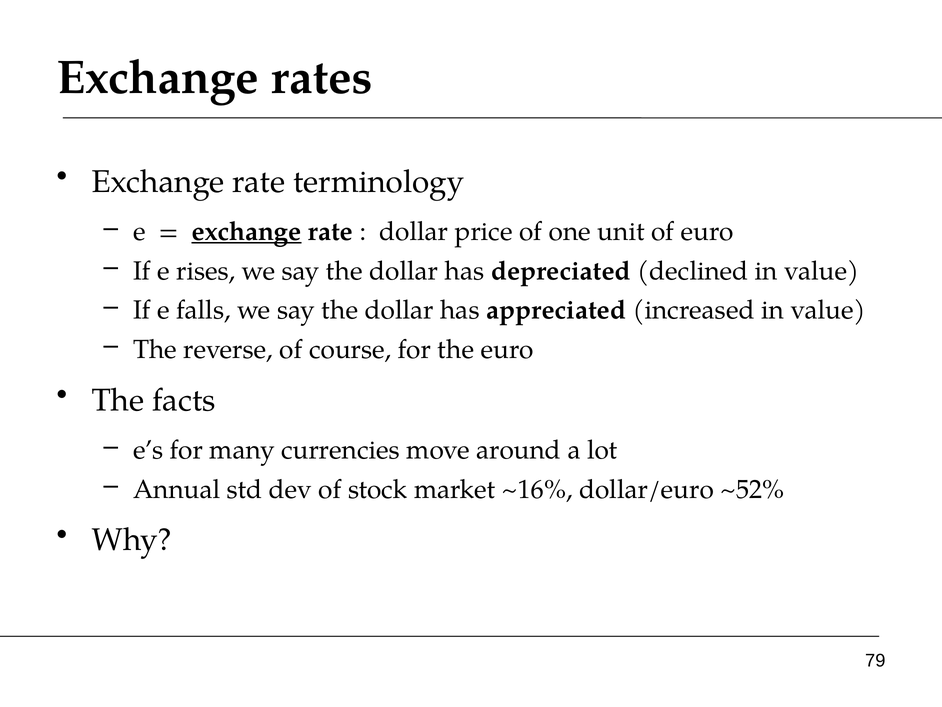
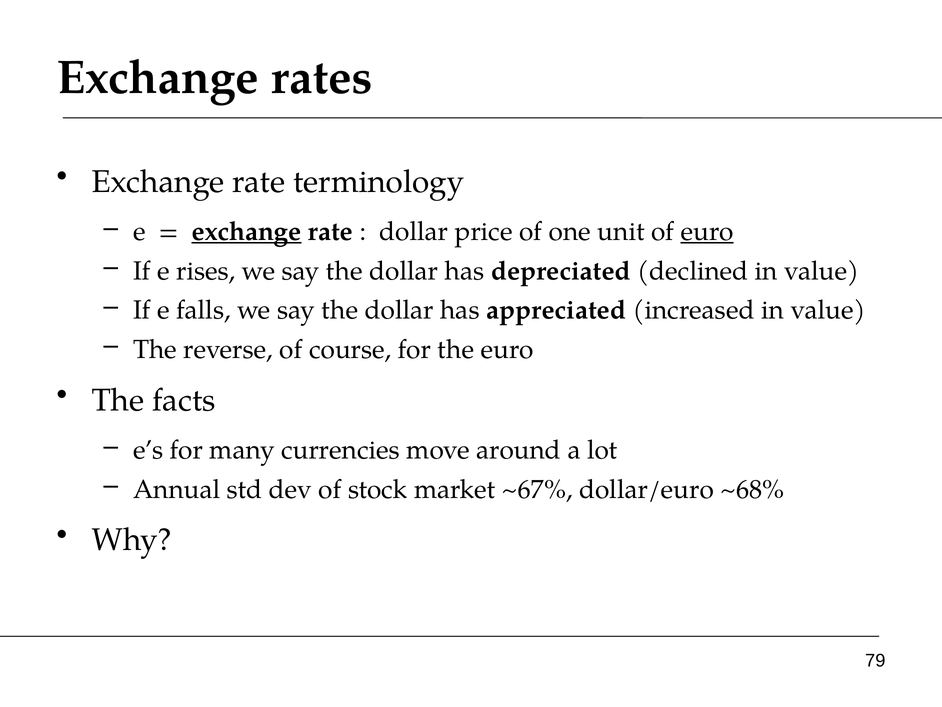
euro at (707, 231) underline: none -> present
~16%: ~16% -> ~67%
~52%: ~52% -> ~68%
